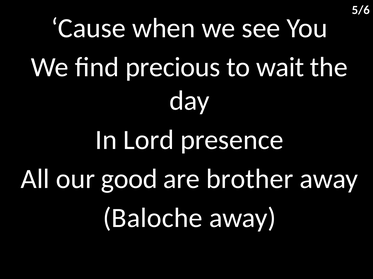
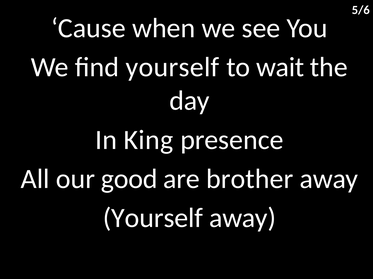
find precious: precious -> yourself
Lord: Lord -> King
Baloche at (153, 219): Baloche -> Yourself
